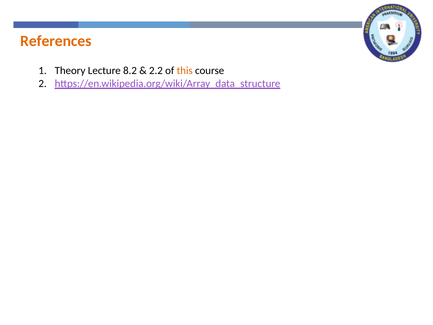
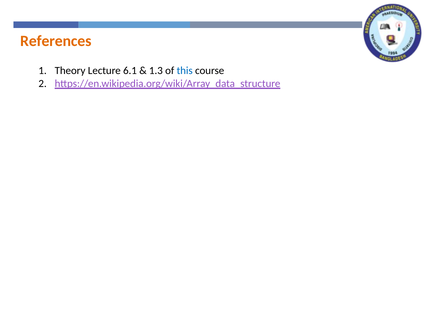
8.2: 8.2 -> 6.1
2.2: 2.2 -> 1.3
this colour: orange -> blue
